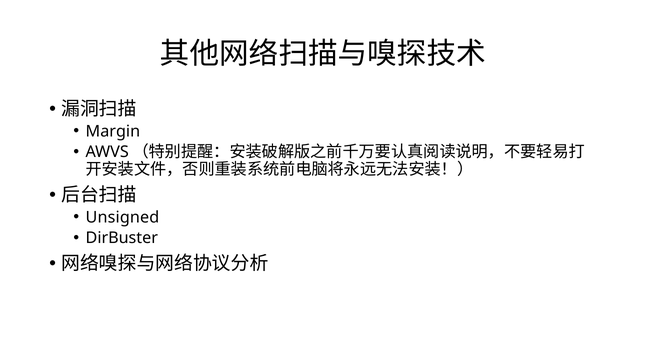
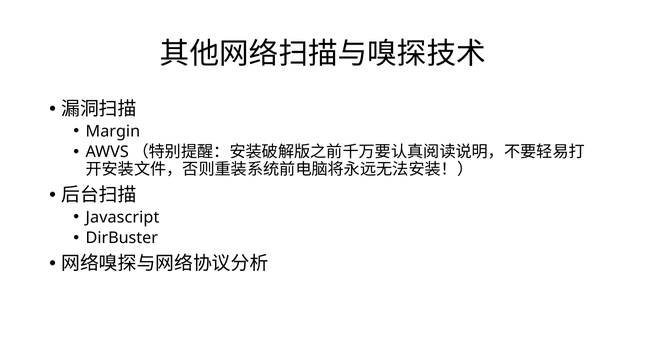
Unsigned: Unsigned -> Javascript
